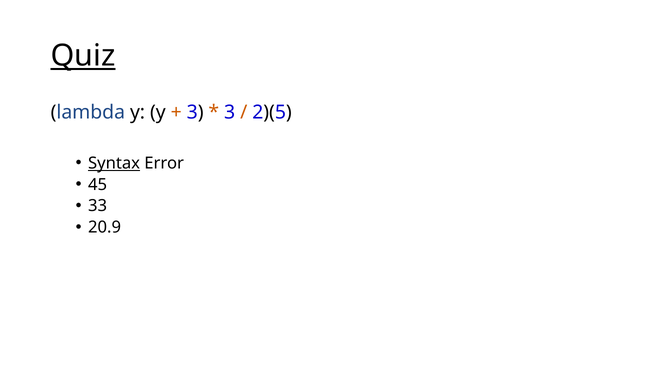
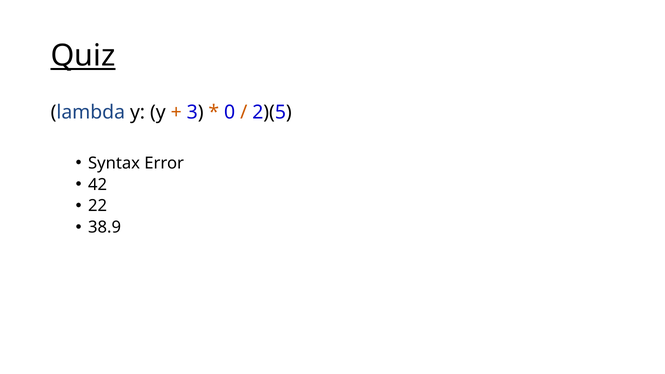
3 at (230, 112): 3 -> 0
Syntax underline: present -> none
45: 45 -> 42
33: 33 -> 22
20.9: 20.9 -> 38.9
